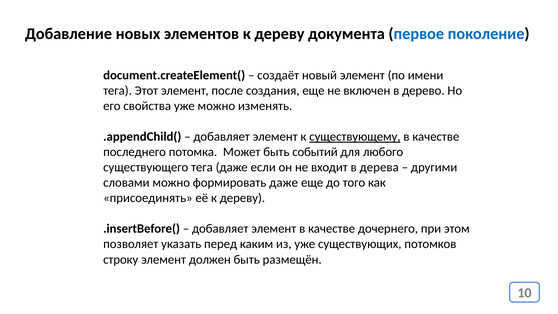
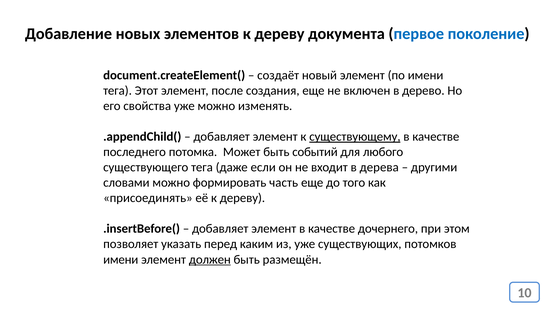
формировать даже: даже -> часть
строку at (121, 259): строку -> имени
должен underline: none -> present
